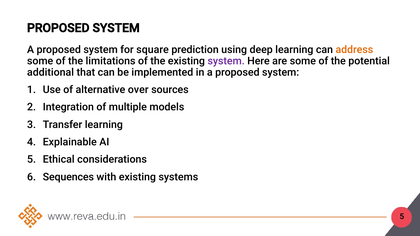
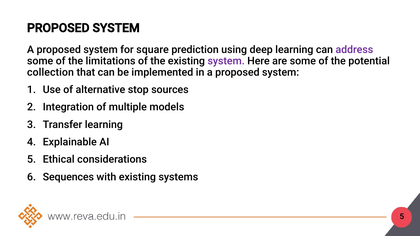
address colour: orange -> purple
additional: additional -> collection
over: over -> stop
